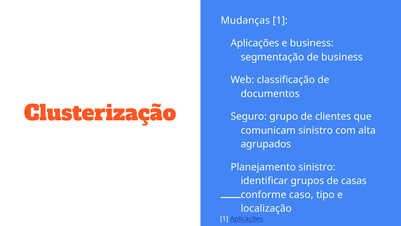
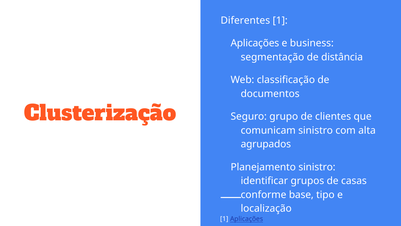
Mudanças: Mudanças -> Diferentes
de business: business -> distância
caso: caso -> base
